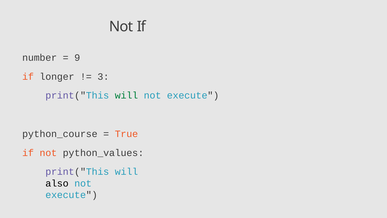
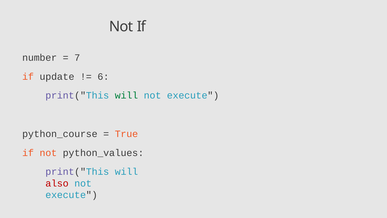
9: 9 -> 7
longer: longer -> update
3: 3 -> 6
also colour: black -> red
